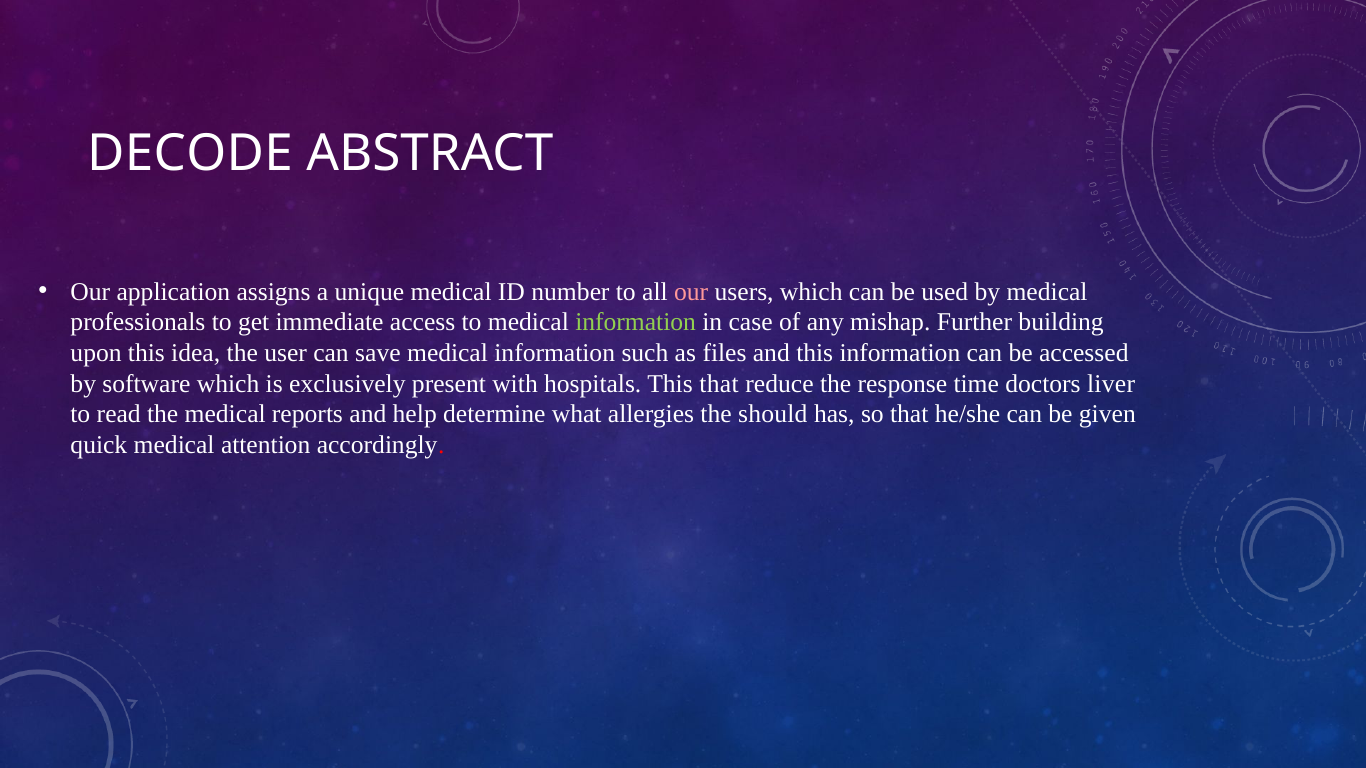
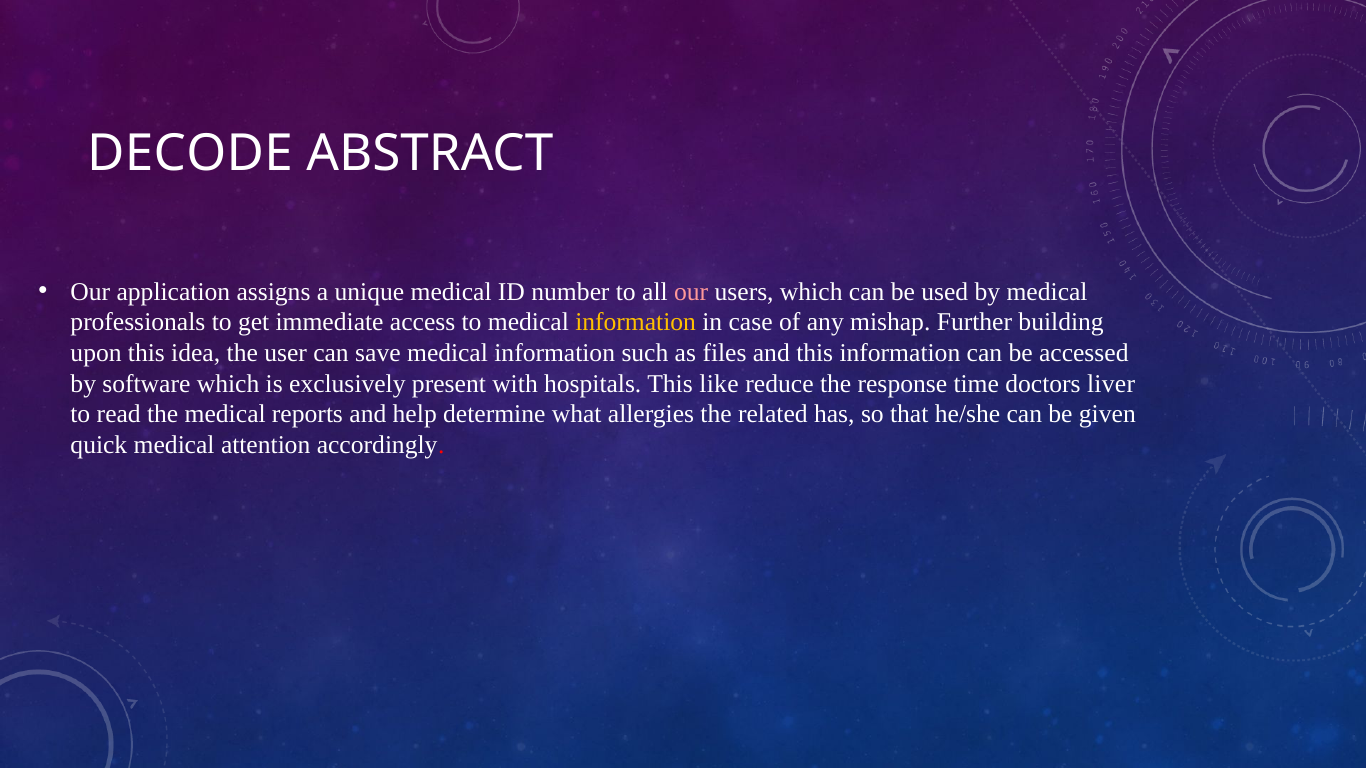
information at (636, 322) colour: light green -> yellow
This that: that -> like
should: should -> related
